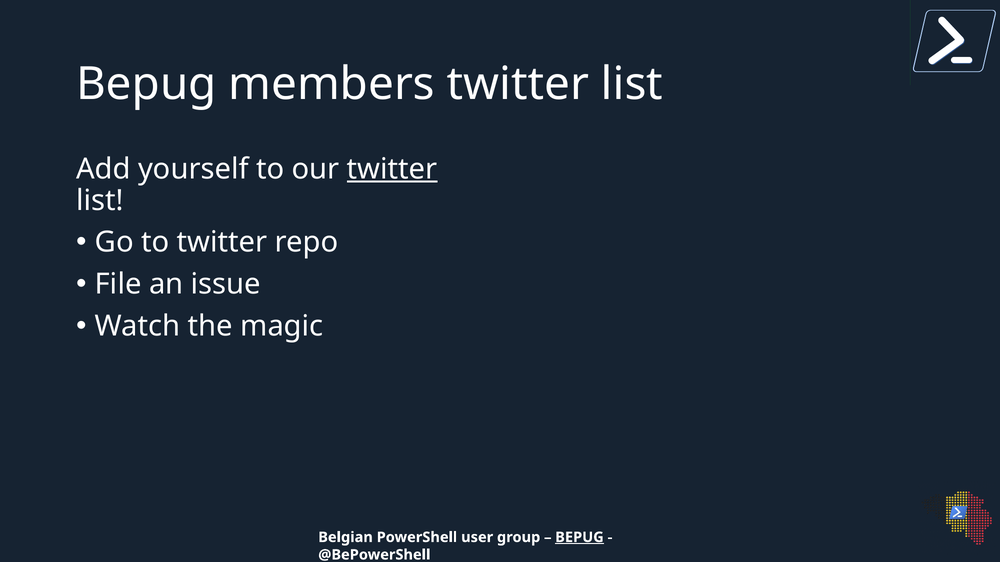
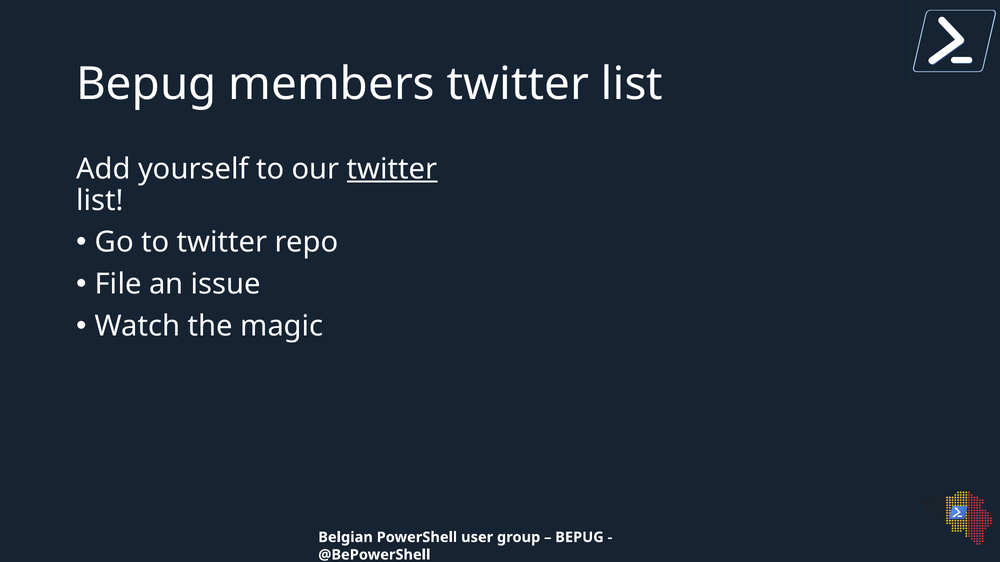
BEPUG at (579, 538) underline: present -> none
